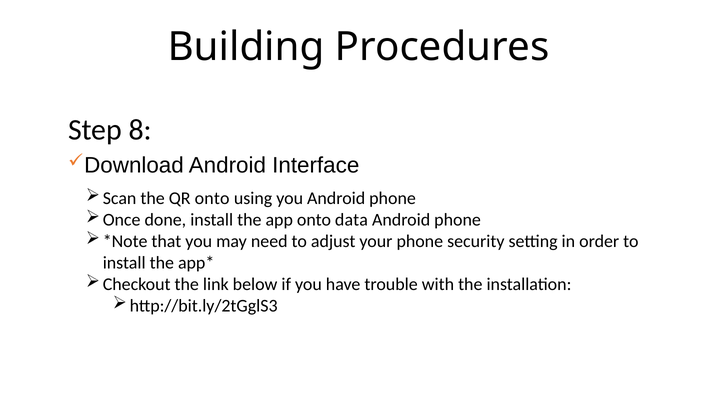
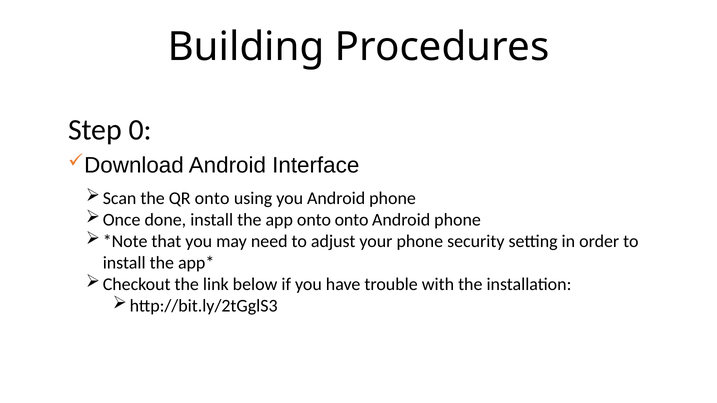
8: 8 -> 0
onto data: data -> onto
